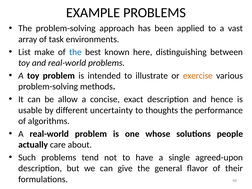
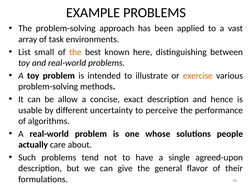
make: make -> small
the at (75, 52) colour: blue -> orange
thoughts: thoughts -> perceive
